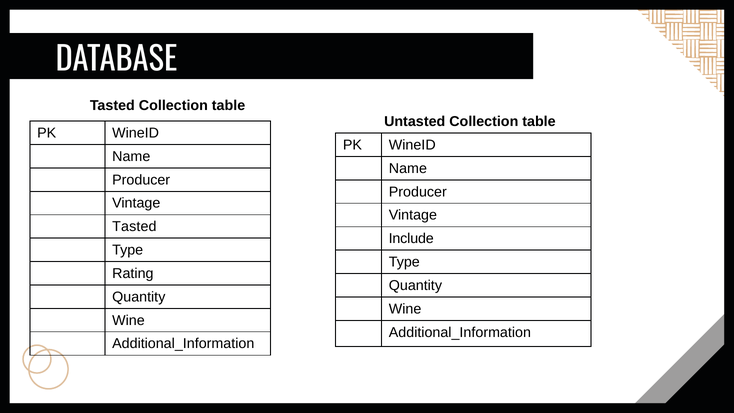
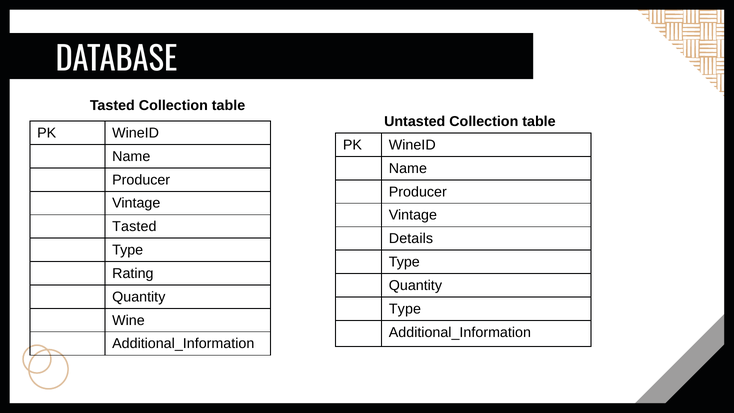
Include​: Include​ -> Details​
Wine​ at (407, 309): Wine​ -> Type​
